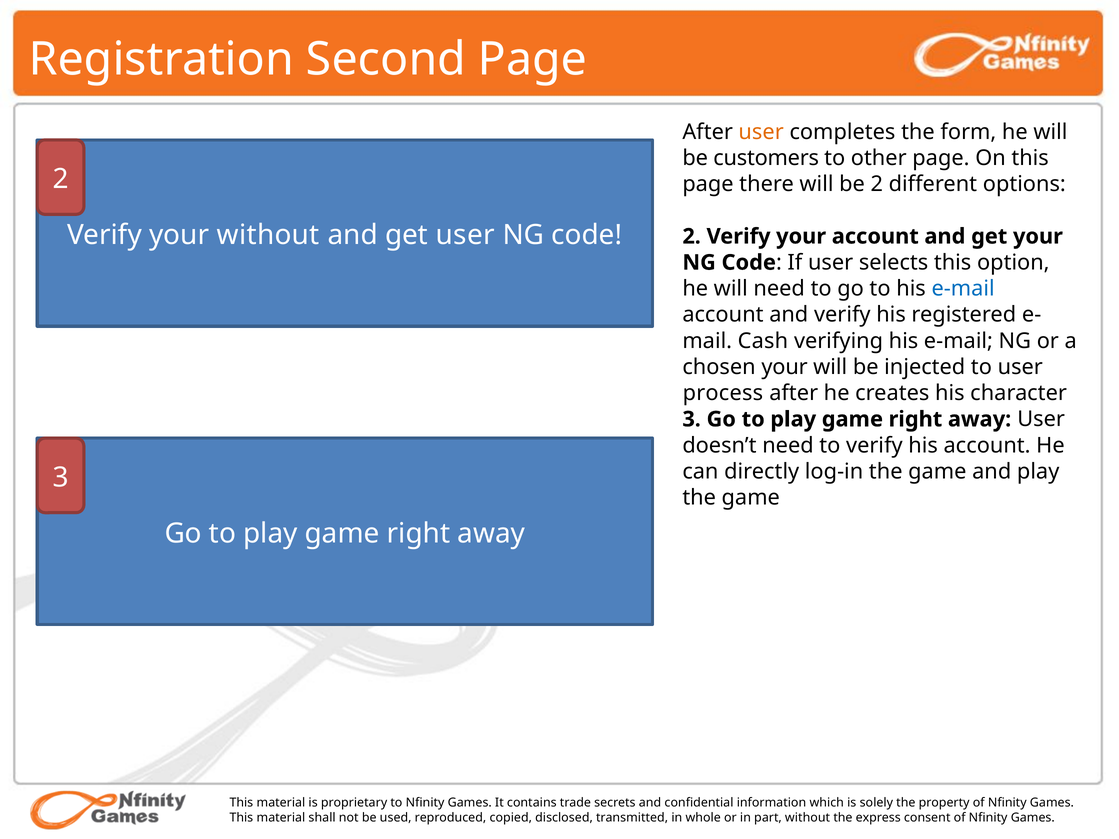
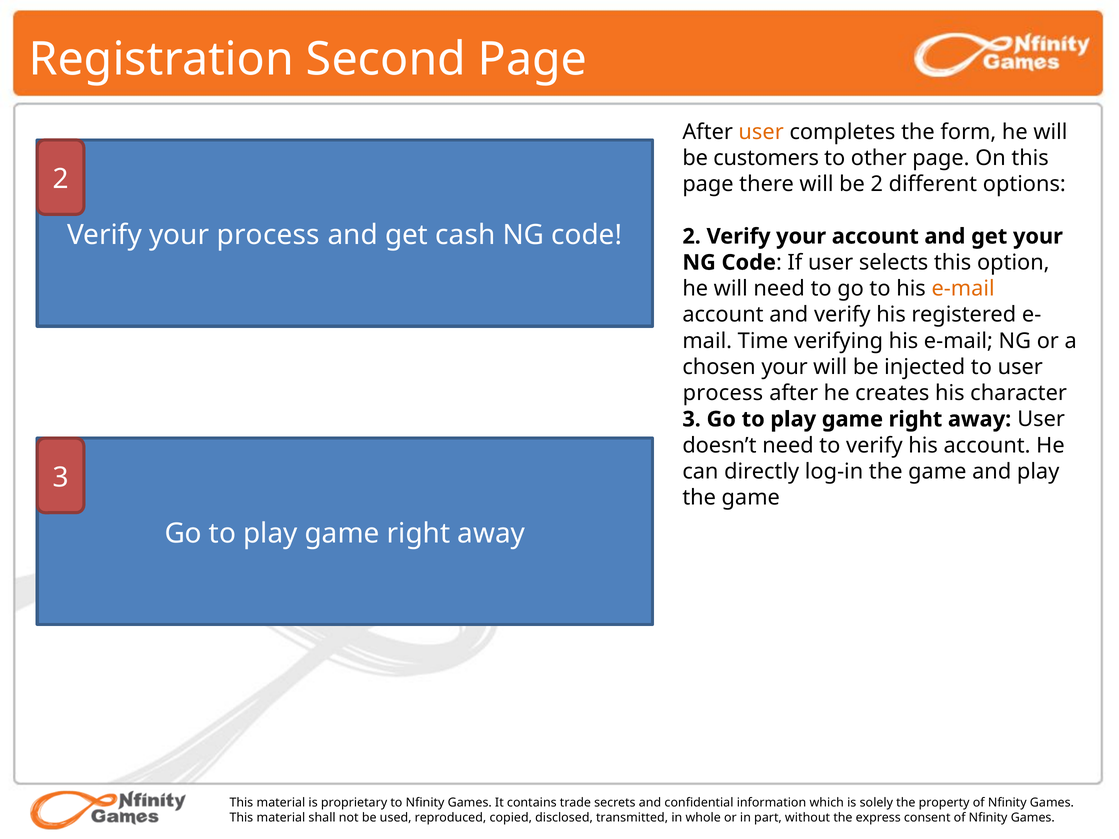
your without: without -> process
get user: user -> cash
e-mail at (963, 289) colour: blue -> orange
Cash: Cash -> Time
